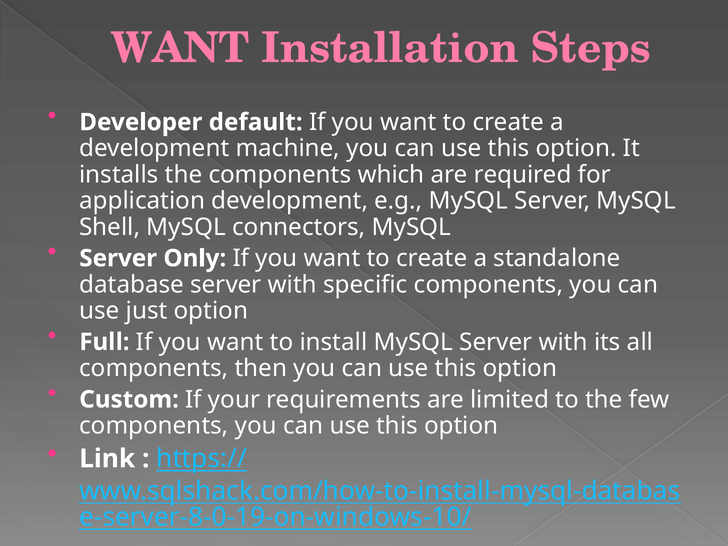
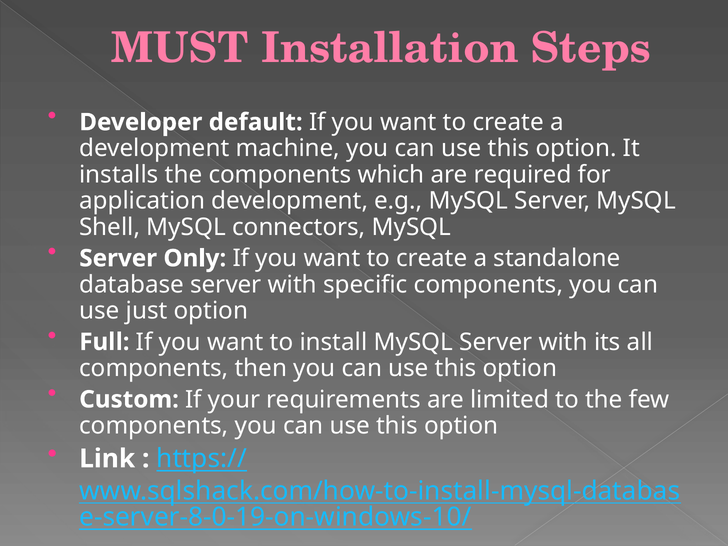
WANT at (180, 48): WANT -> MUST
